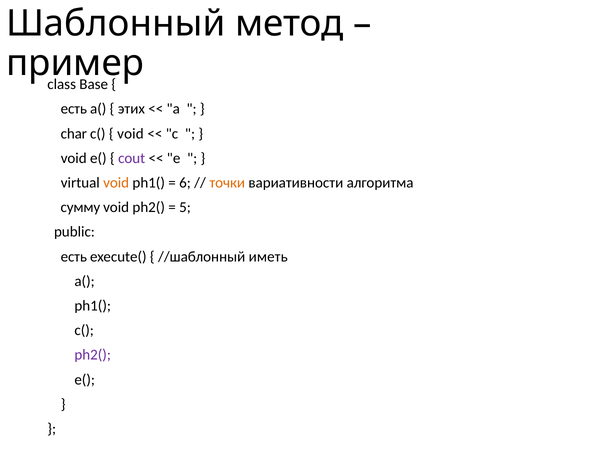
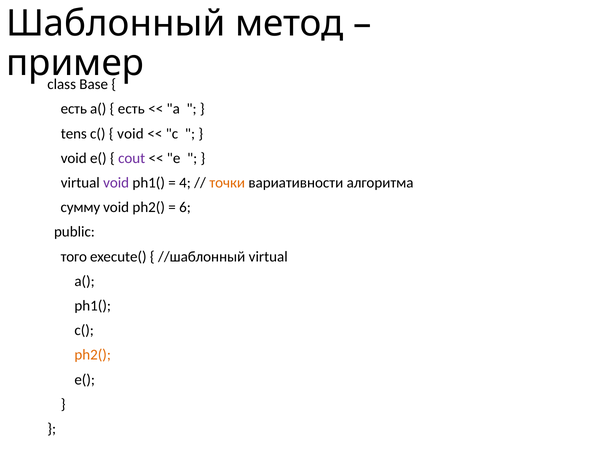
этих at (131, 109): этих -> есть
char: char -> tens
void at (116, 183) colour: orange -> purple
6: 6 -> 4
5: 5 -> 6
есть at (74, 256): есть -> того
//шаблонный иметь: иметь -> virtual
ph2( at (93, 355) colour: purple -> orange
